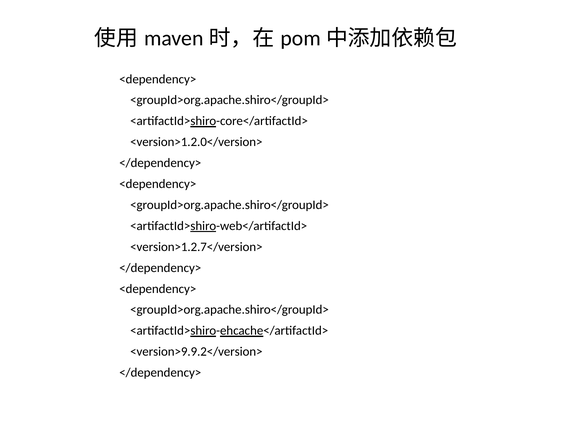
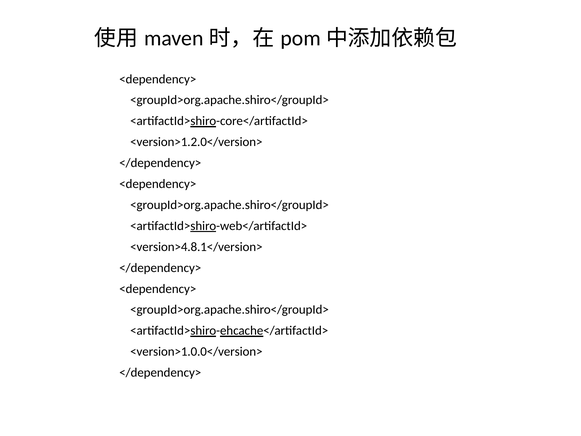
<version>1.2.7</version>: <version>1.2.7</version> -> <version>4.8.1</version>
<version>9.9.2</version>: <version>9.9.2</version> -> <version>1.0.0</version>
